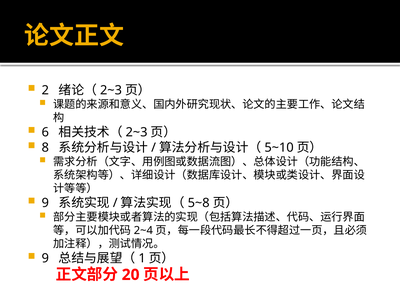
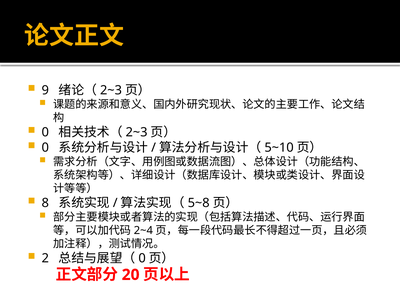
2: 2 -> 9
6 at (45, 132): 6 -> 0
8 at (45, 148): 8 -> 0
9 at (45, 203): 9 -> 8
9 at (45, 258): 9 -> 2
1 at (142, 258): 1 -> 0
